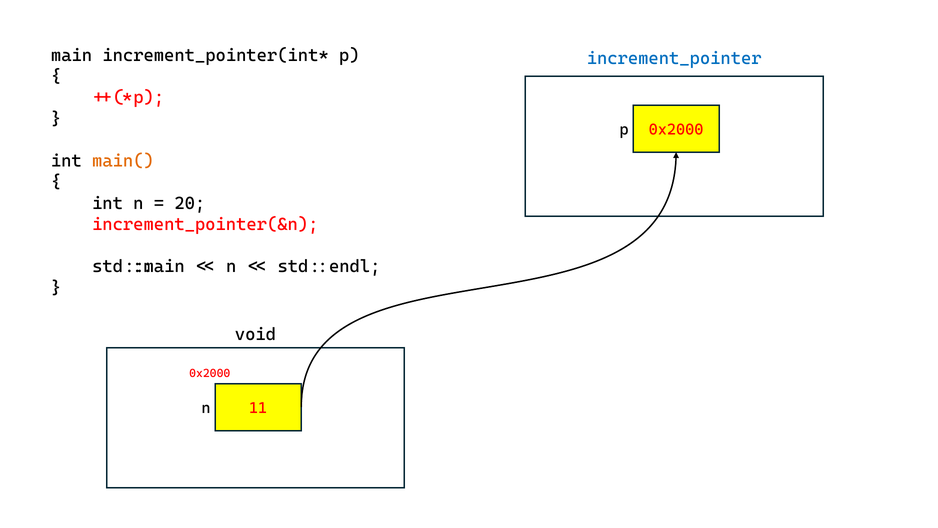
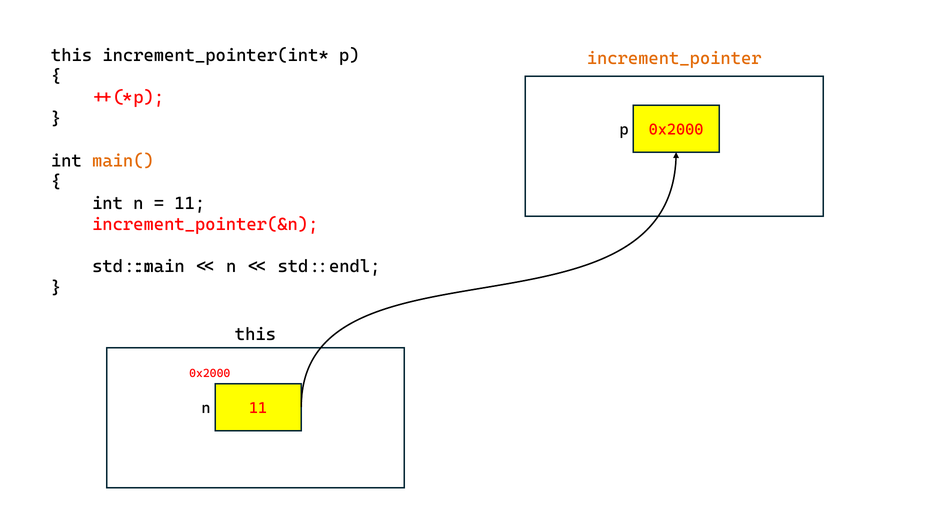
main at (72, 55): main -> this
increment_pointer colour: blue -> orange
20 at (190, 203): 20 -> 11
void at (255, 334): void -> this
